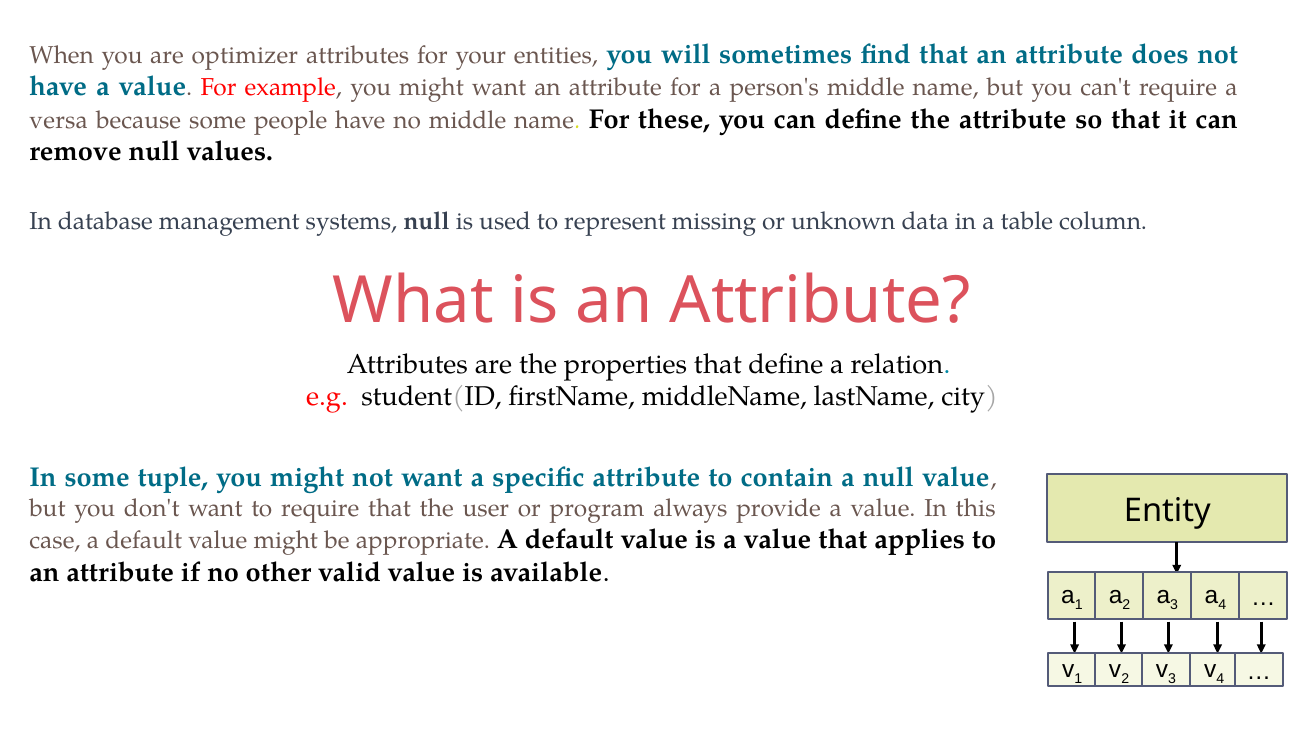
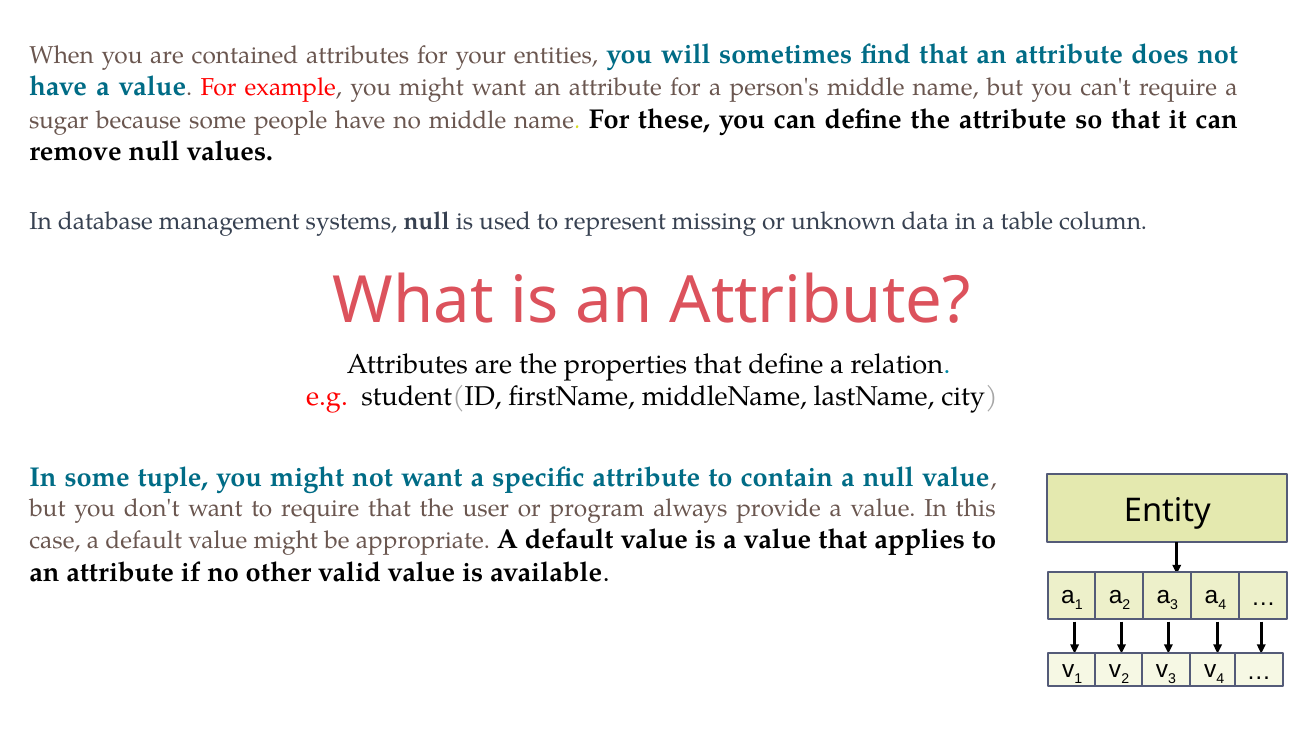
optimizer: optimizer -> contained
versa: versa -> sugar
